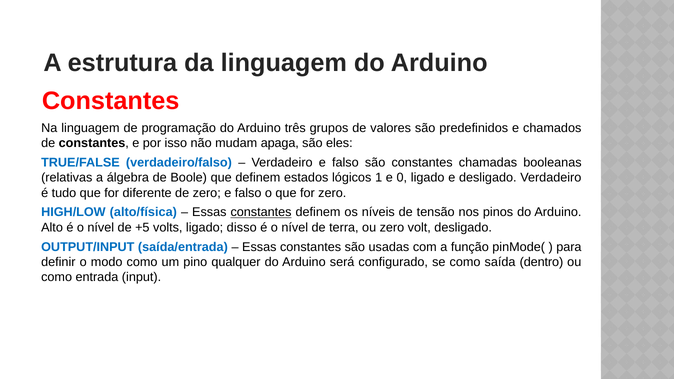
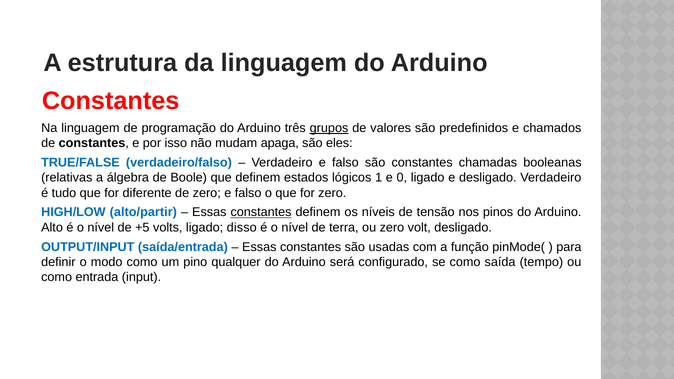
grupos underline: none -> present
alto/física: alto/física -> alto/partir
dentro: dentro -> tempo
